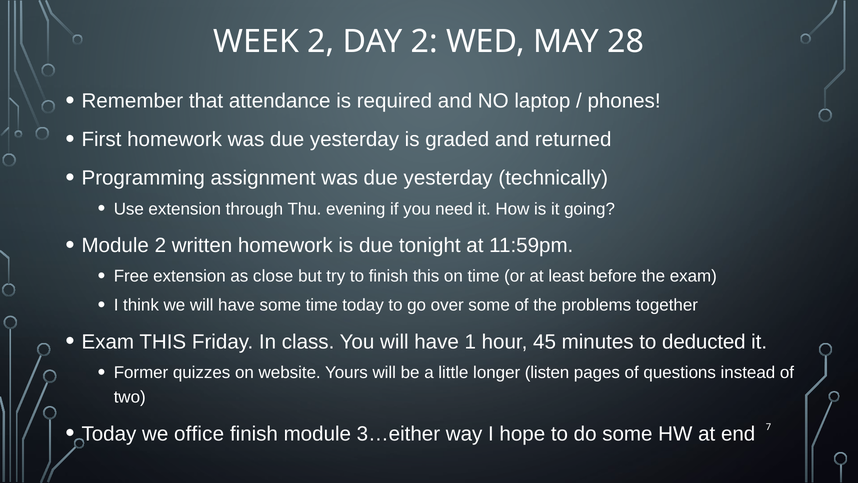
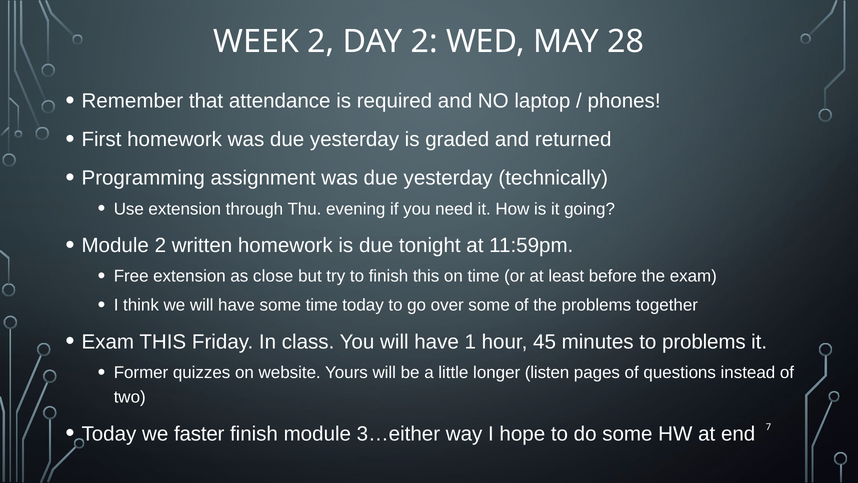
to deducted: deducted -> problems
office: office -> faster
